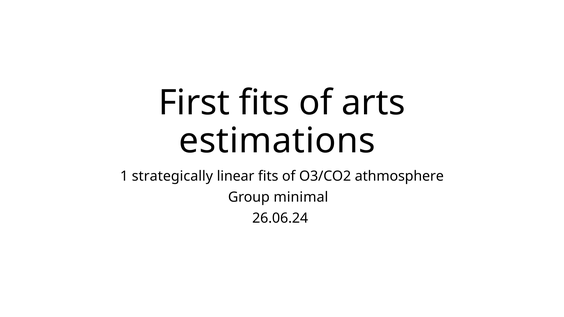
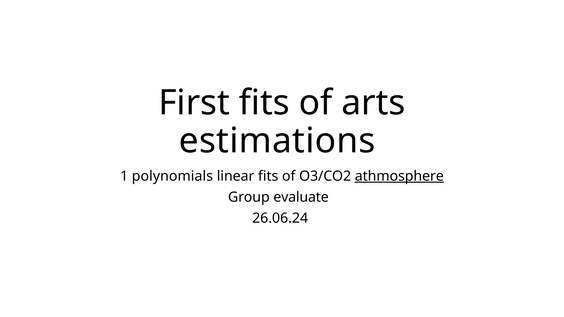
strategically: strategically -> polynomials
athmosphere underline: none -> present
minimal: minimal -> evaluate
